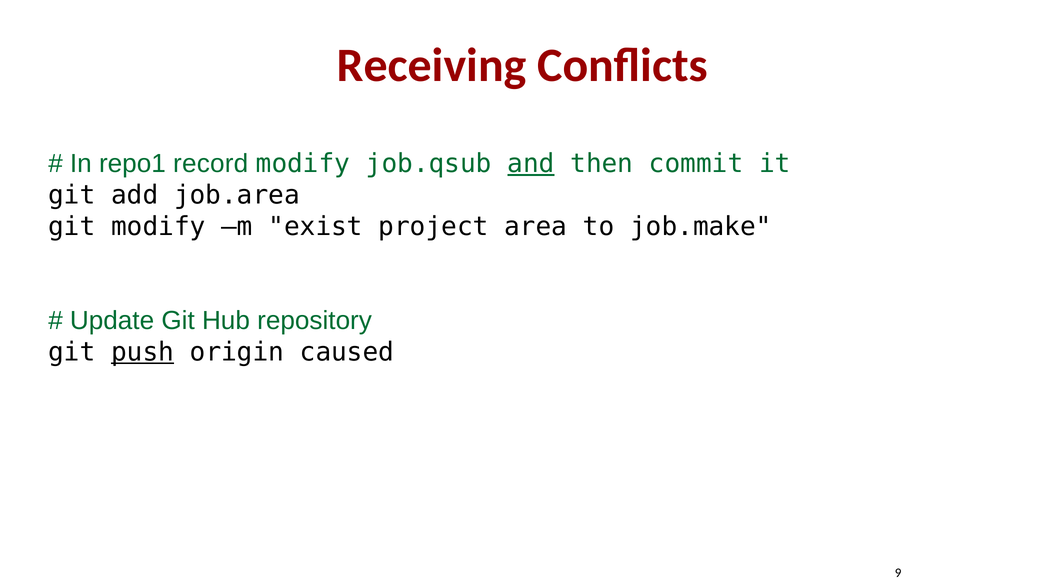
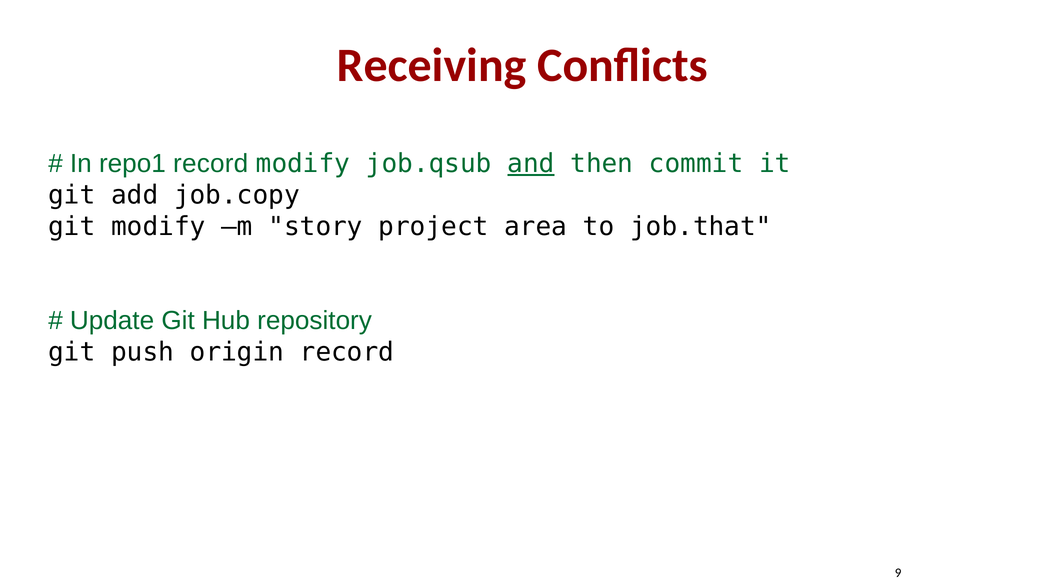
job.area: job.area -> job.copy
exist: exist -> story
job.make: job.make -> job.that
push underline: present -> none
origin caused: caused -> record
